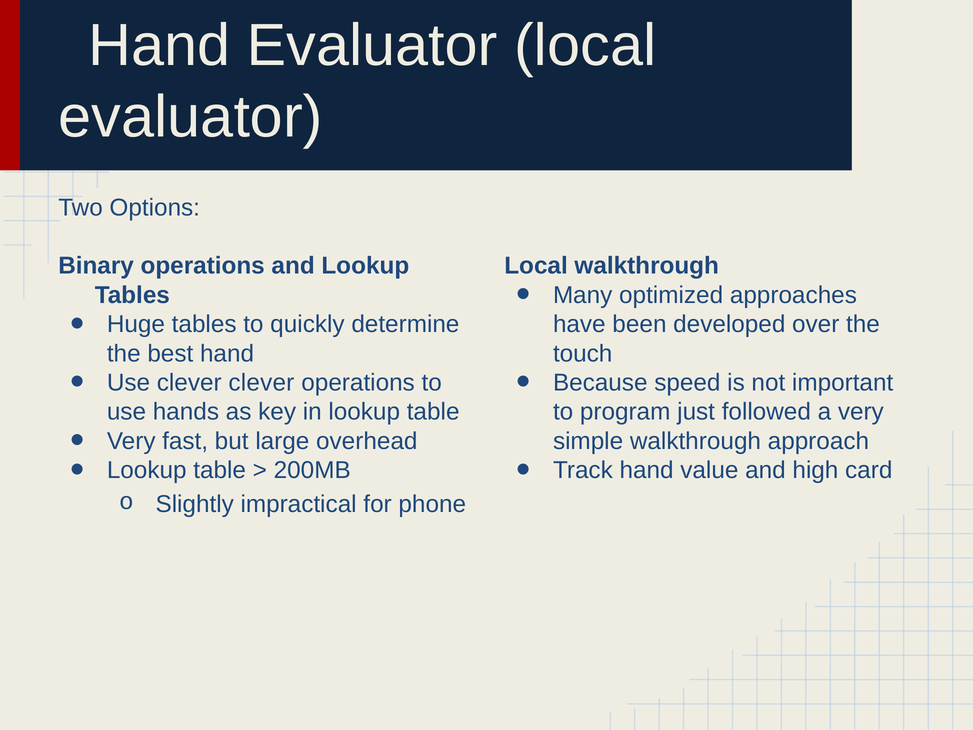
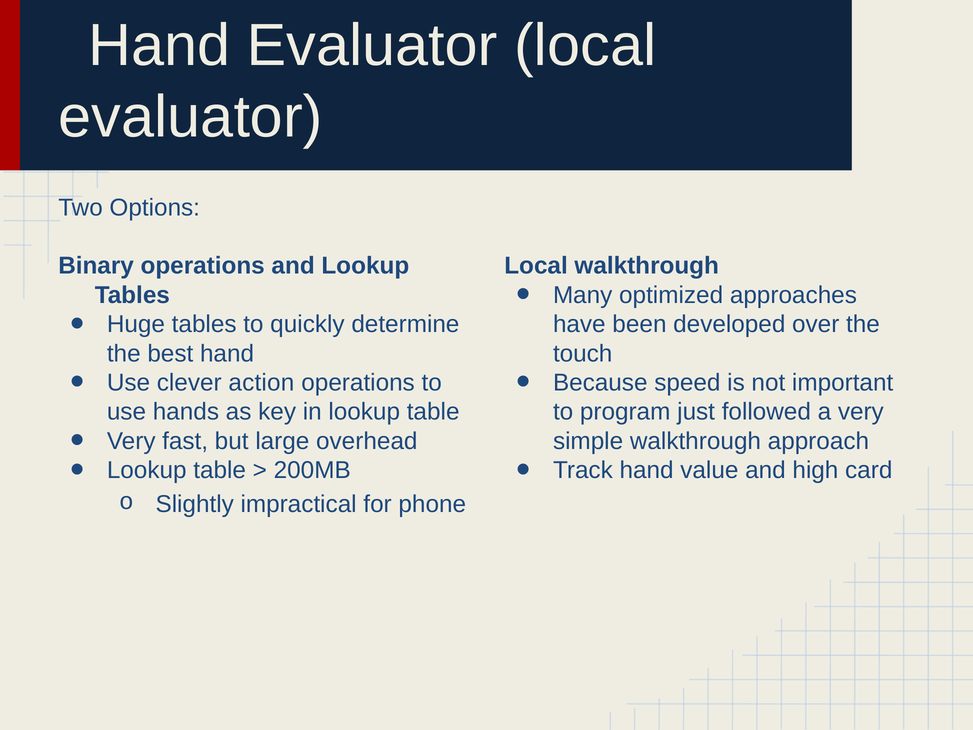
clever clever: clever -> action
